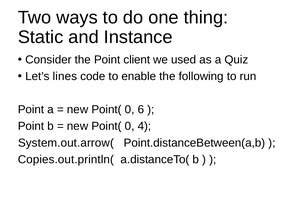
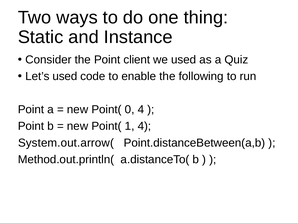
Let’s lines: lines -> used
0 6: 6 -> 4
0 at (130, 126): 0 -> 1
Copies.out.println(: Copies.out.println( -> Method.out.println(
